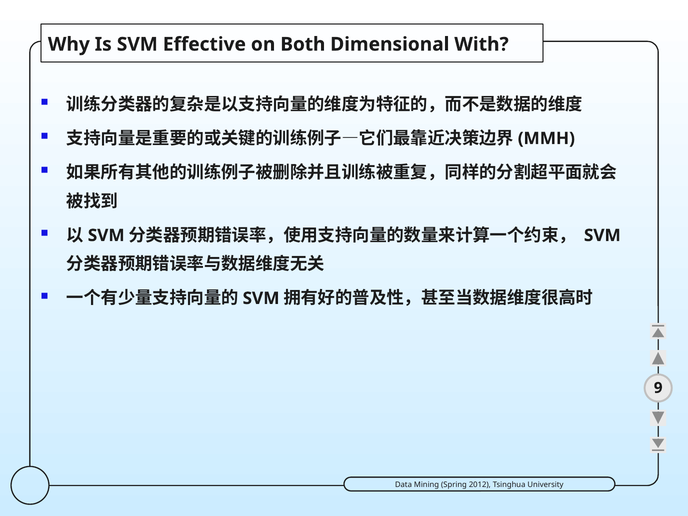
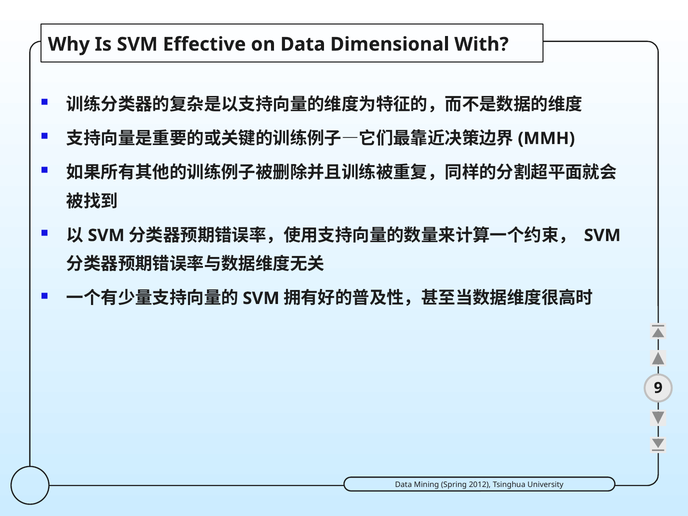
on Both: Both -> Data
